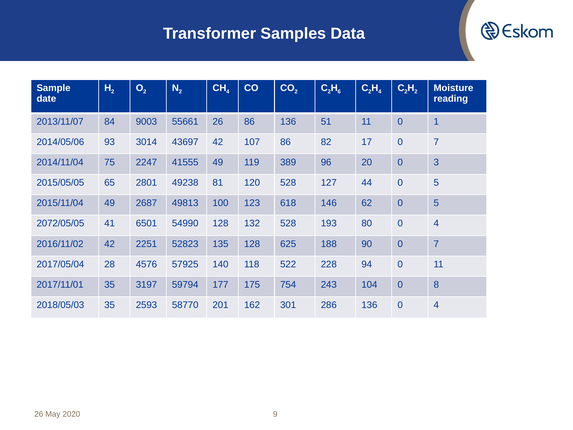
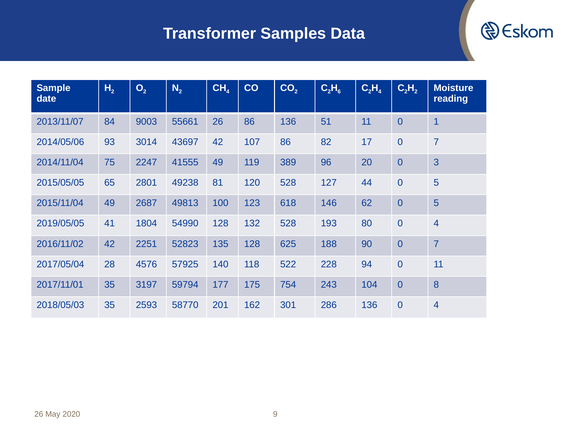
2072/05/05: 2072/05/05 -> 2019/05/05
6501: 6501 -> 1804
